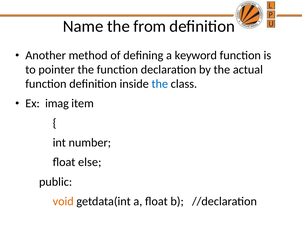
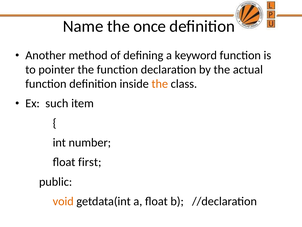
from: from -> once
the at (160, 84) colour: blue -> orange
imag: imag -> such
else: else -> first
